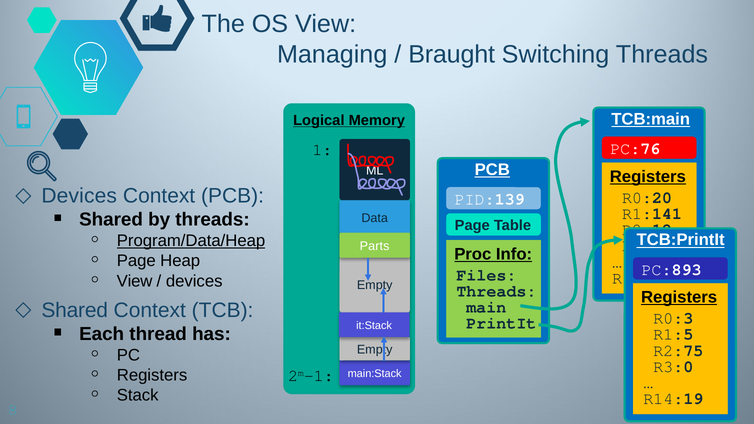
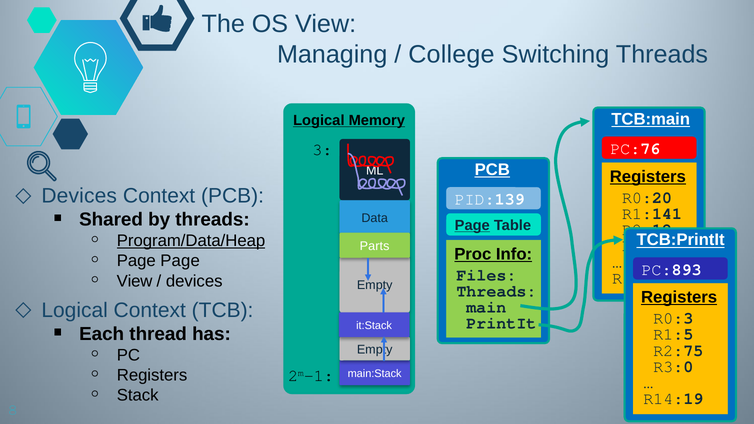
Braught: Braught -> College
1: 1 -> 3
Page at (472, 226) underline: none -> present
Page Heap: Heap -> Page
Shared at (75, 310): Shared -> Logical
